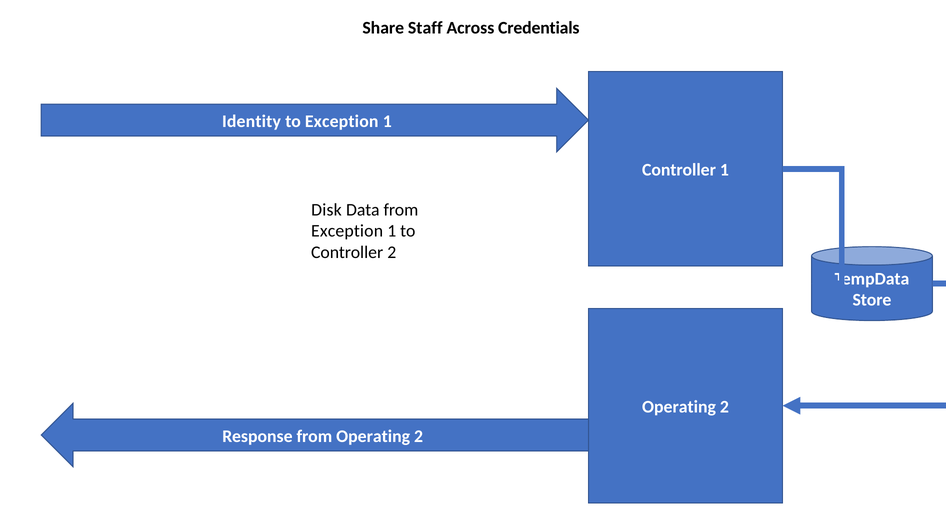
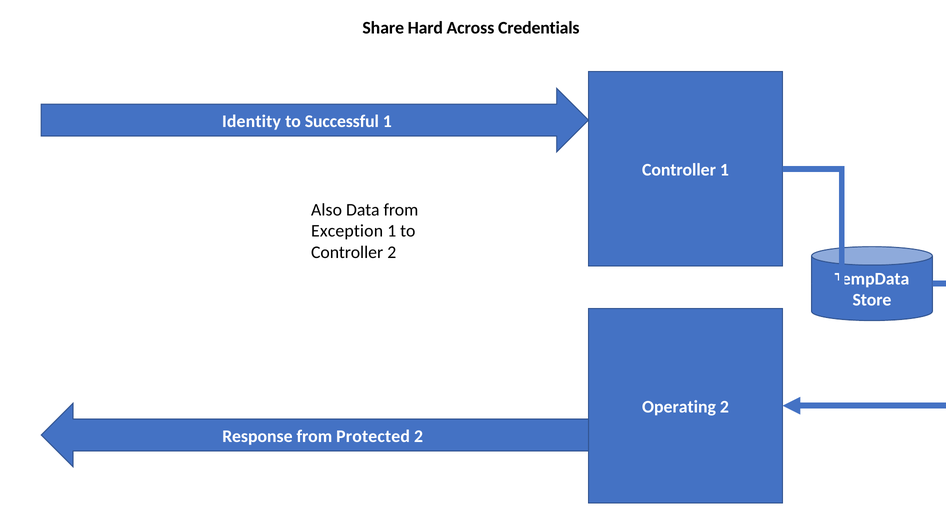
Staff: Staff -> Hard
to Exception: Exception -> Successful
Disk: Disk -> Also
from Operating: Operating -> Protected
